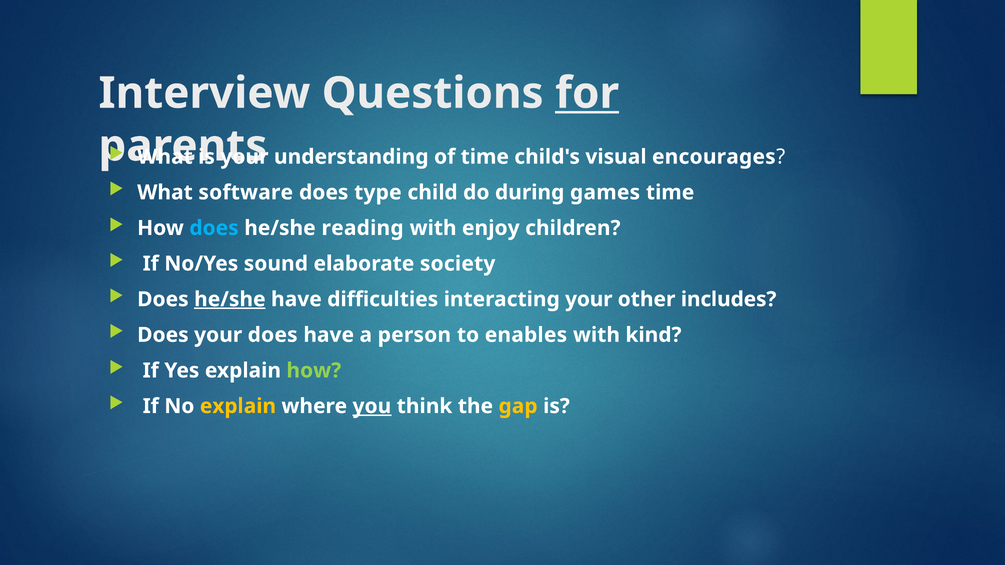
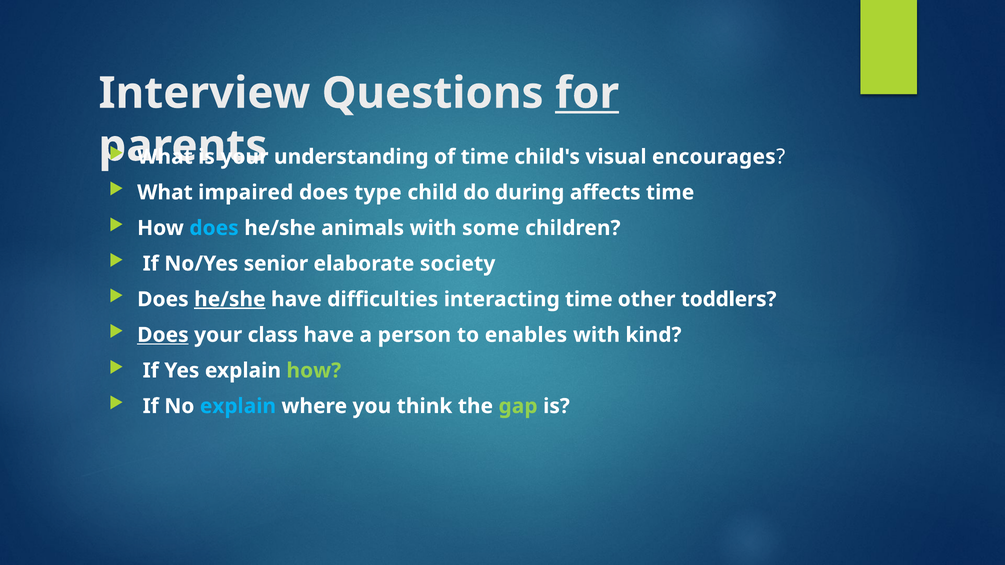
software: software -> impaired
games: games -> affects
reading: reading -> animals
enjoy: enjoy -> some
sound: sound -> senior
interacting your: your -> time
includes: includes -> toddlers
Does at (163, 335) underline: none -> present
your does: does -> class
explain at (238, 406) colour: yellow -> light blue
you underline: present -> none
gap colour: yellow -> light green
